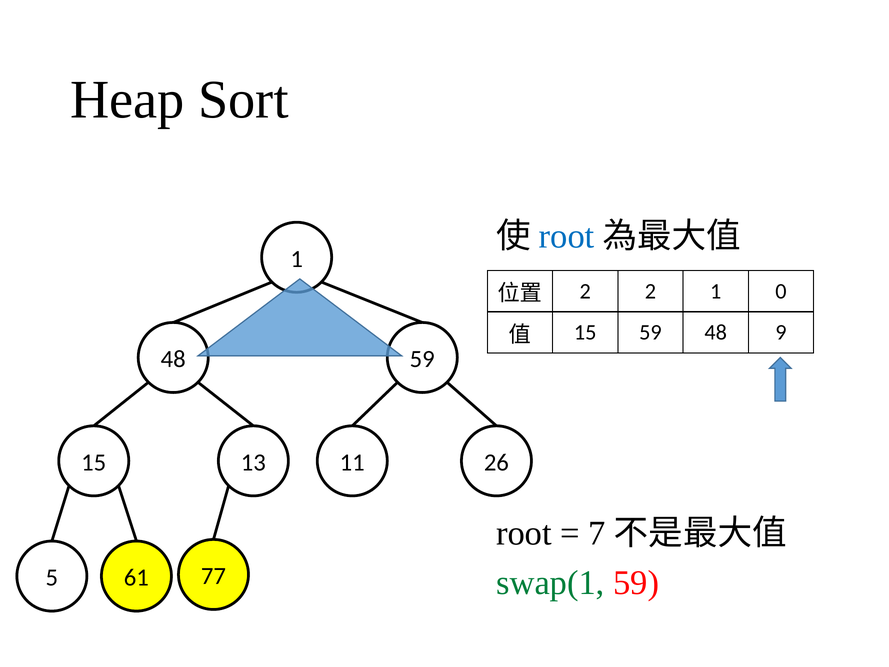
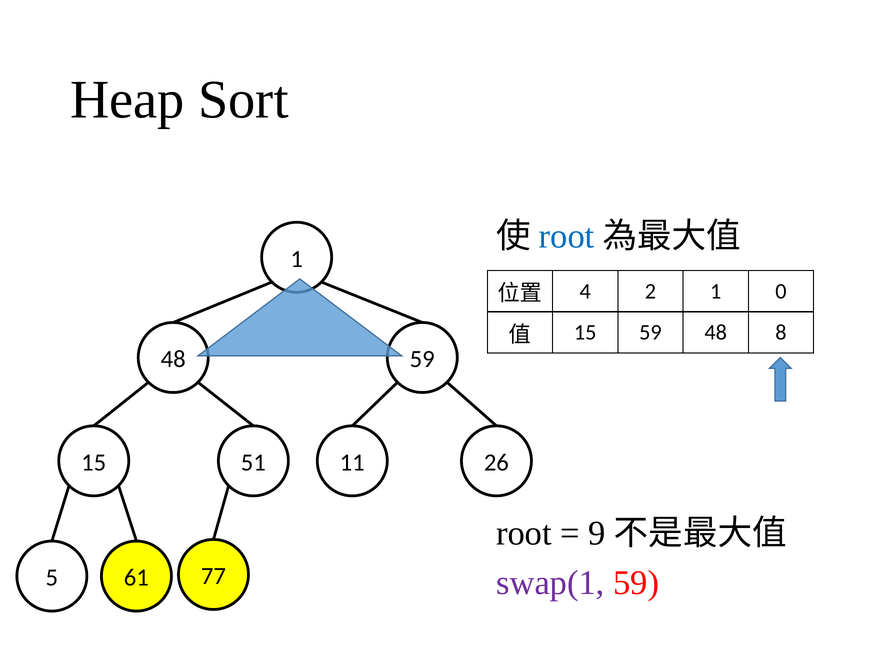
2 at (585, 291): 2 -> 4
9: 9 -> 8
13: 13 -> 51
7: 7 -> 9
swap(1 colour: green -> purple
